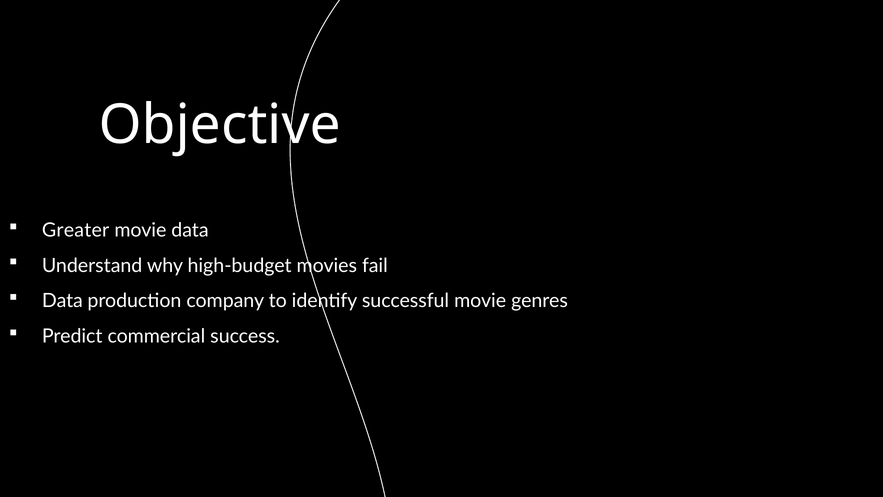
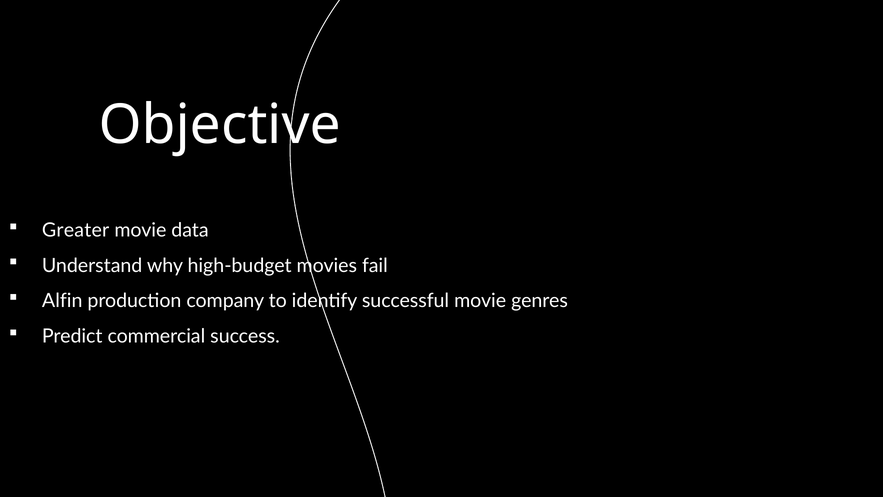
Data at (62, 301): Data -> Alfin
